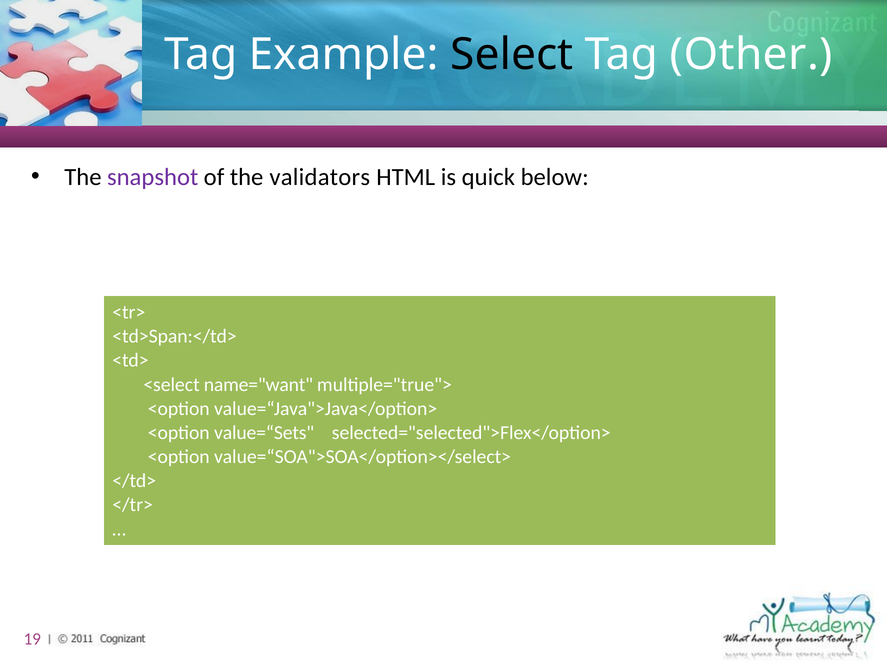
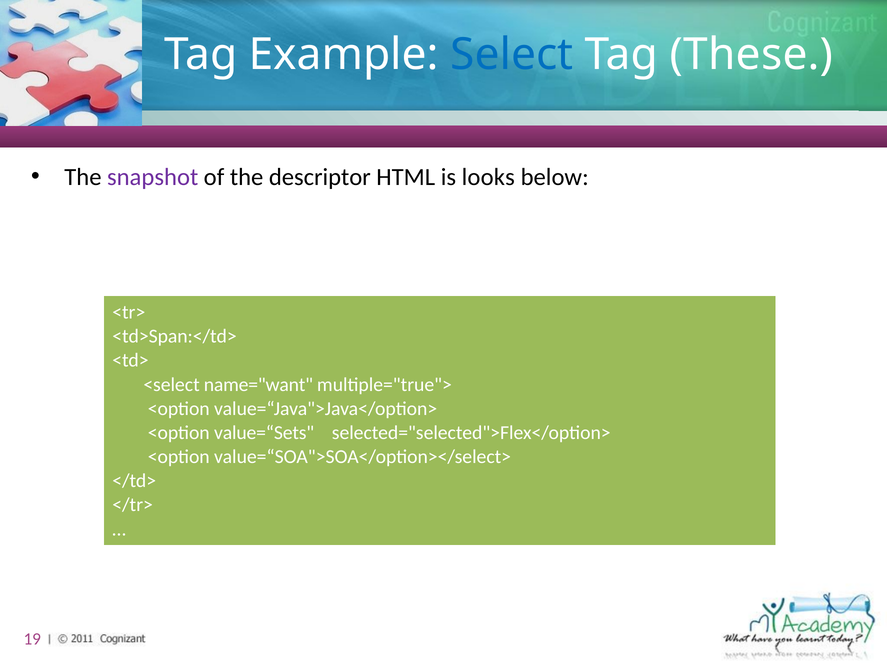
Select colour: black -> blue
Other: Other -> These
validators: validators -> descriptor
quick: quick -> looks
